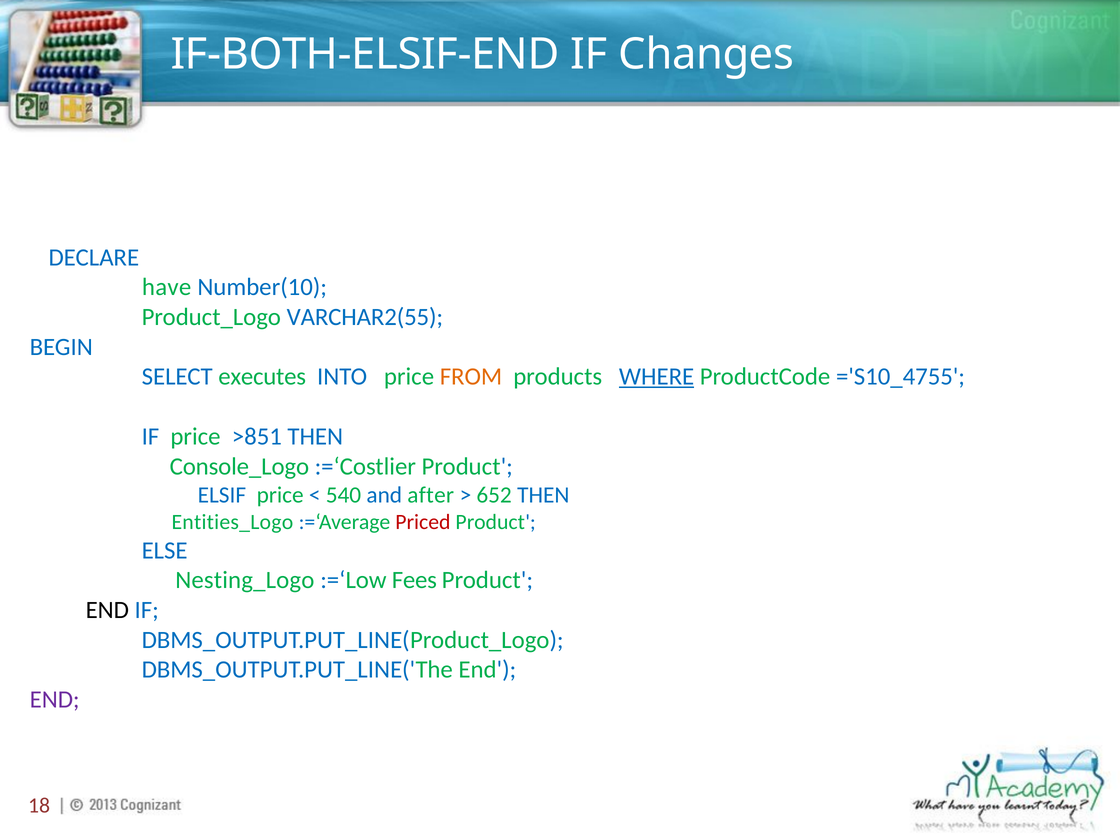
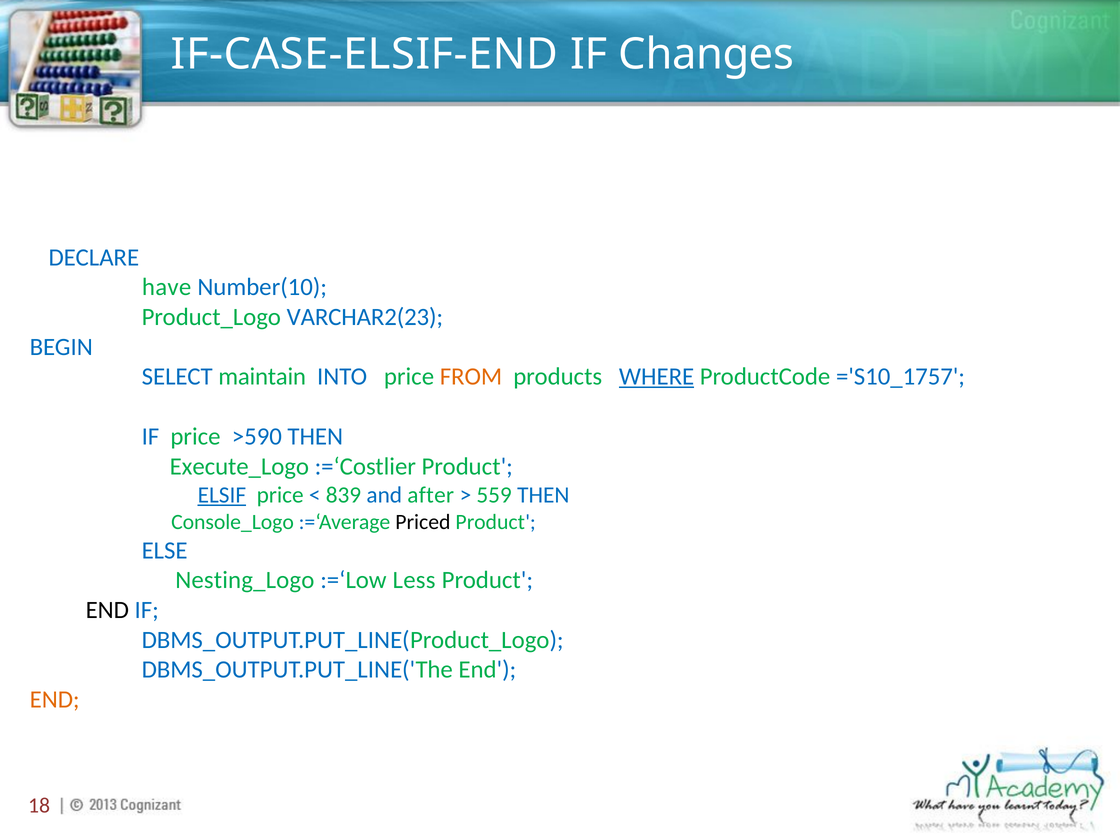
IF-BOTH-ELSIF-END: IF-BOTH-ELSIF-END -> IF-CASE-ELSIF-END
VARCHAR2(55: VARCHAR2(55 -> VARCHAR2(23
executes: executes -> maintain
='S10_4755: ='S10_4755 -> ='S10_1757
>851: >851 -> >590
Console_Logo: Console_Logo -> Execute_Logo
ELSIF underline: none -> present
540: 540 -> 839
652: 652 -> 559
Entities_Logo: Entities_Logo -> Console_Logo
Priced colour: red -> black
Fees: Fees -> Less
END at (55, 700) colour: purple -> orange
